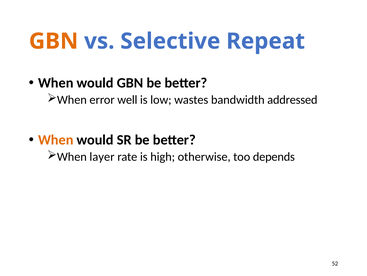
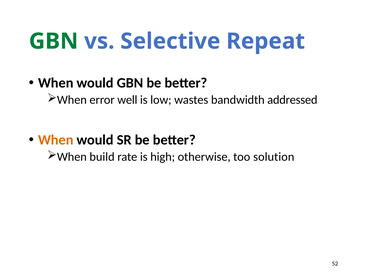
GBN at (54, 41) colour: orange -> green
layer: layer -> build
depends: depends -> solution
